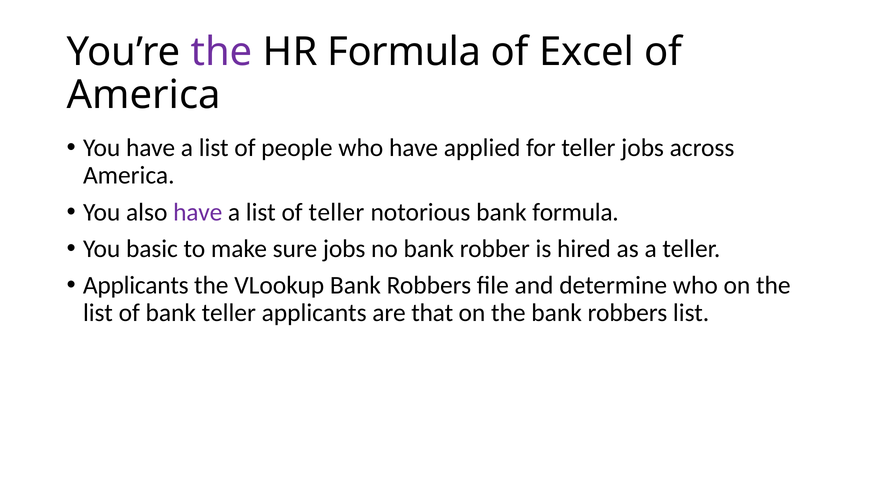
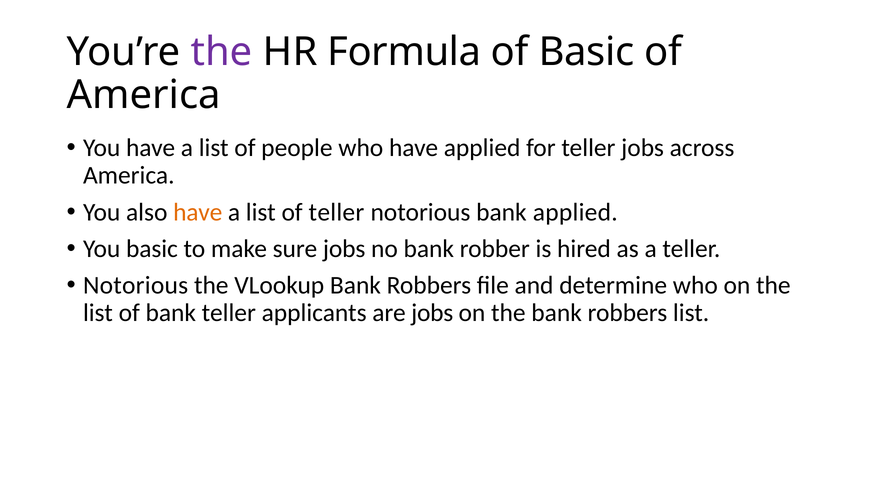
of Excel: Excel -> Basic
have at (198, 212) colour: purple -> orange
bank formula: formula -> applied
Applicants at (136, 285): Applicants -> Notorious
are that: that -> jobs
